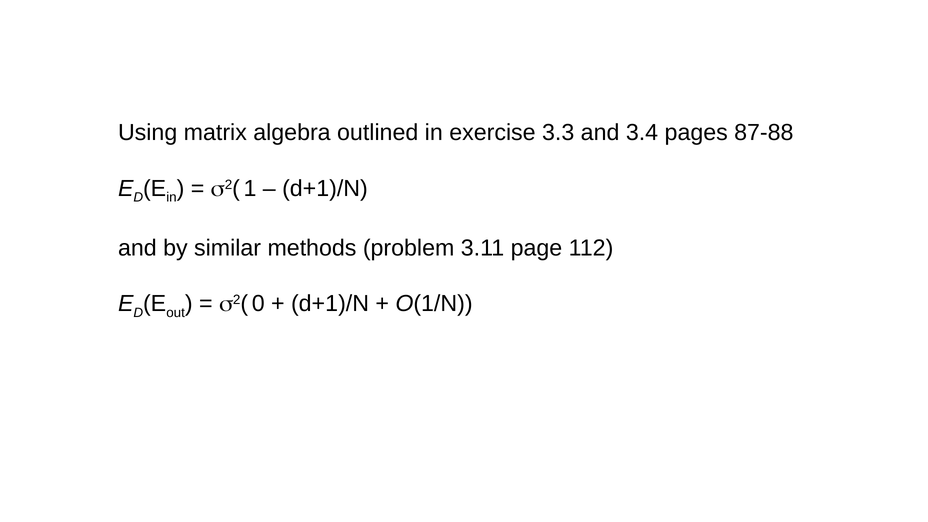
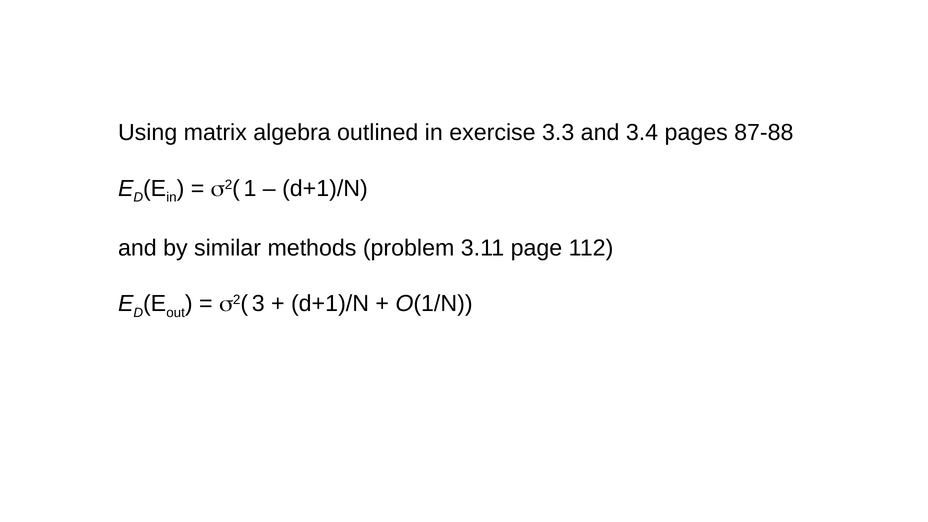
0: 0 -> 3
